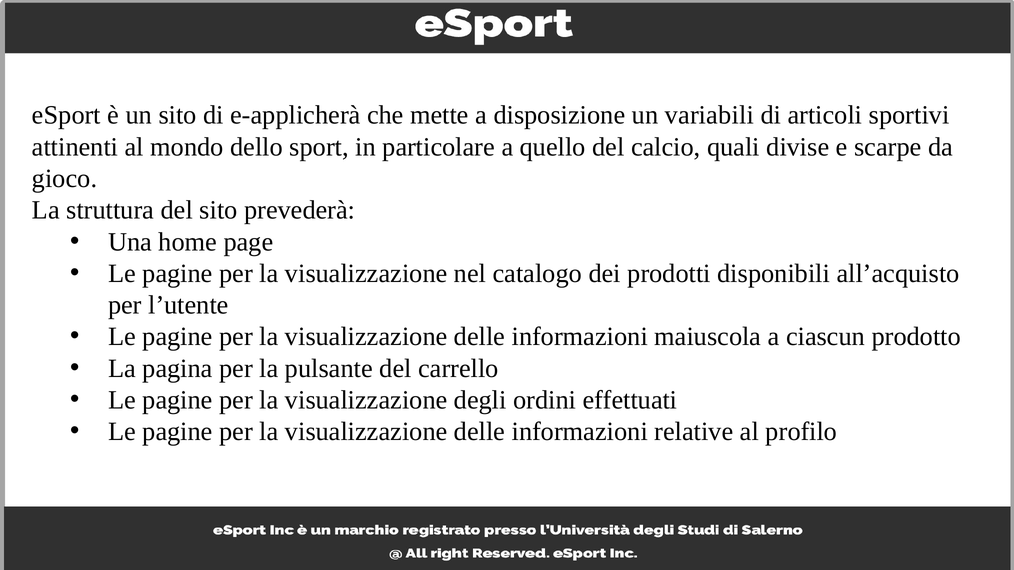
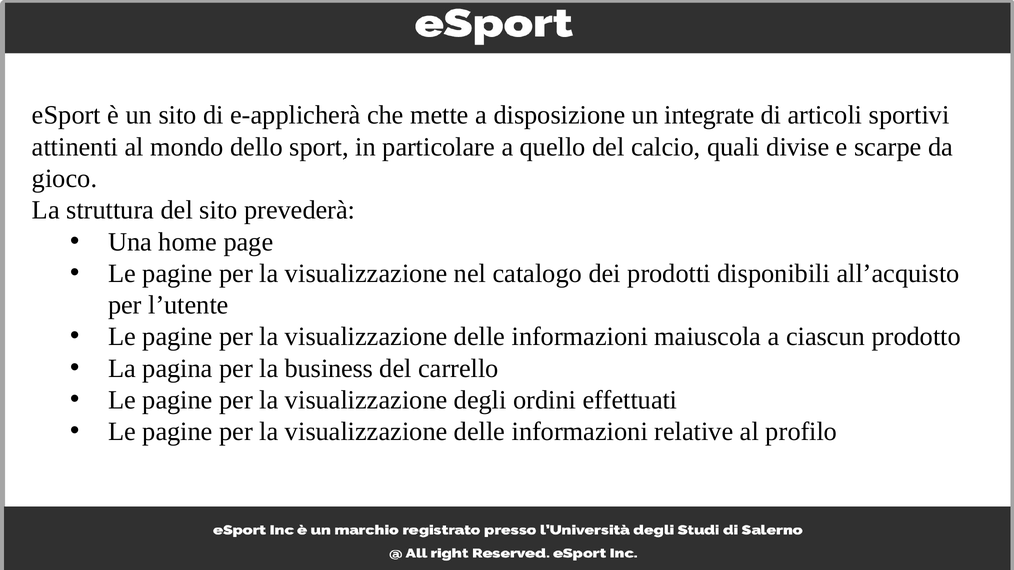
variabili: variabili -> integrate
pulsante: pulsante -> business
